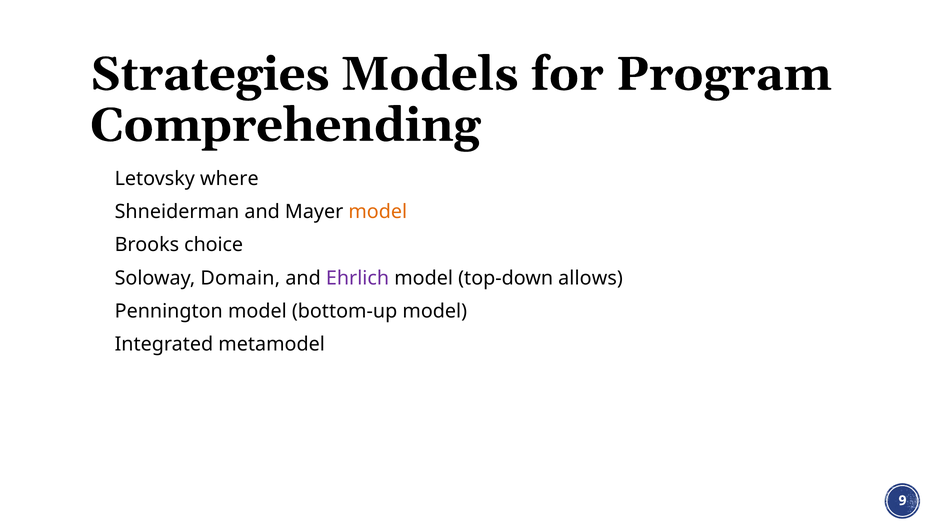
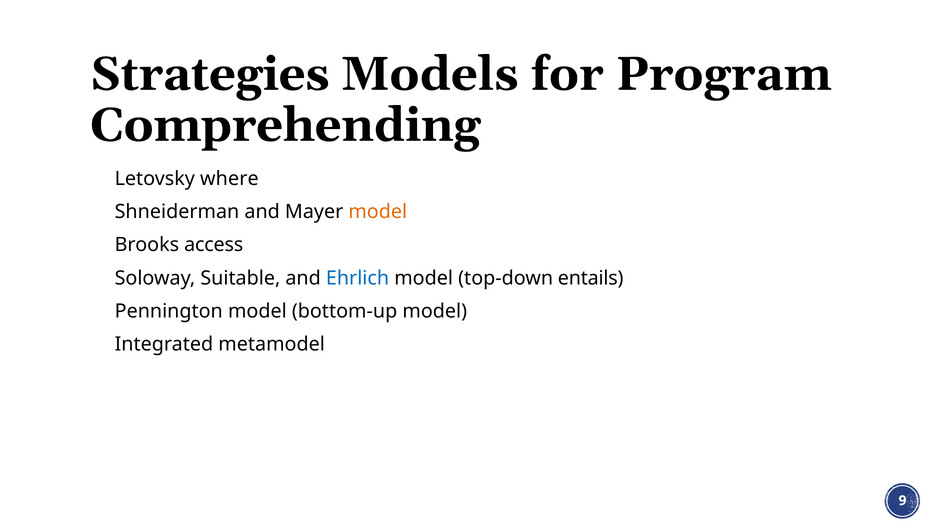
choice: choice -> access
Domain: Domain -> Suitable
Ehrlich colour: purple -> blue
allows: allows -> entails
